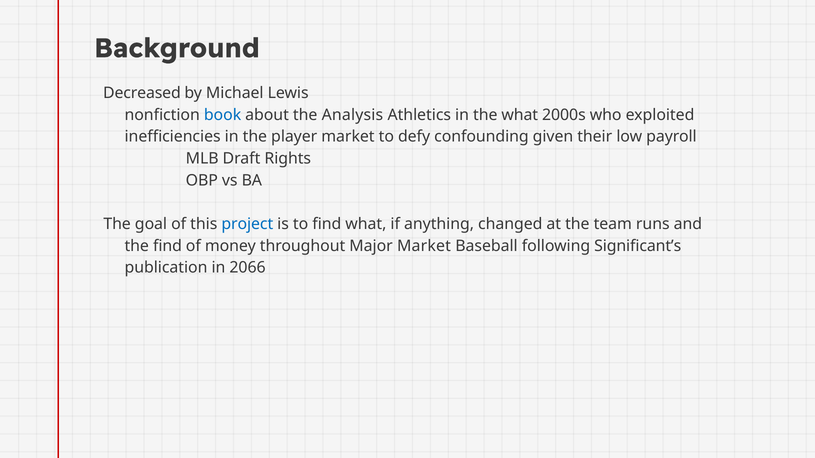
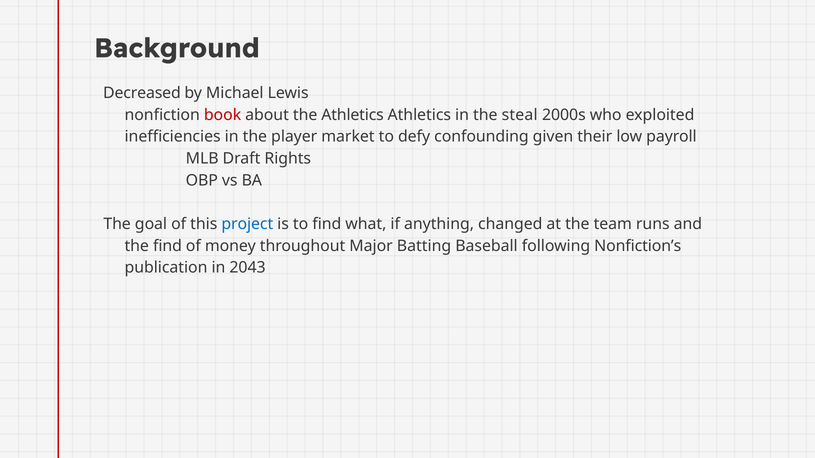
book colour: blue -> red
the Analysis: Analysis -> Athletics
the what: what -> steal
Major Market: Market -> Batting
Significant’s: Significant’s -> Nonfiction’s
2066: 2066 -> 2043
